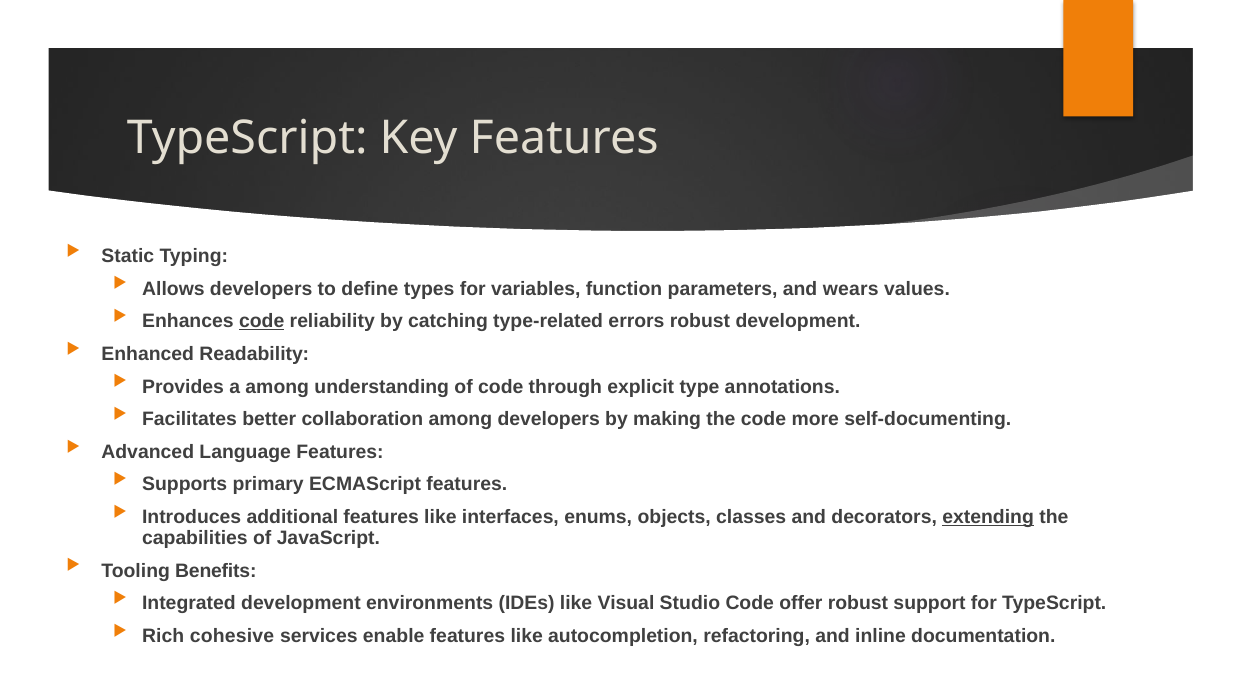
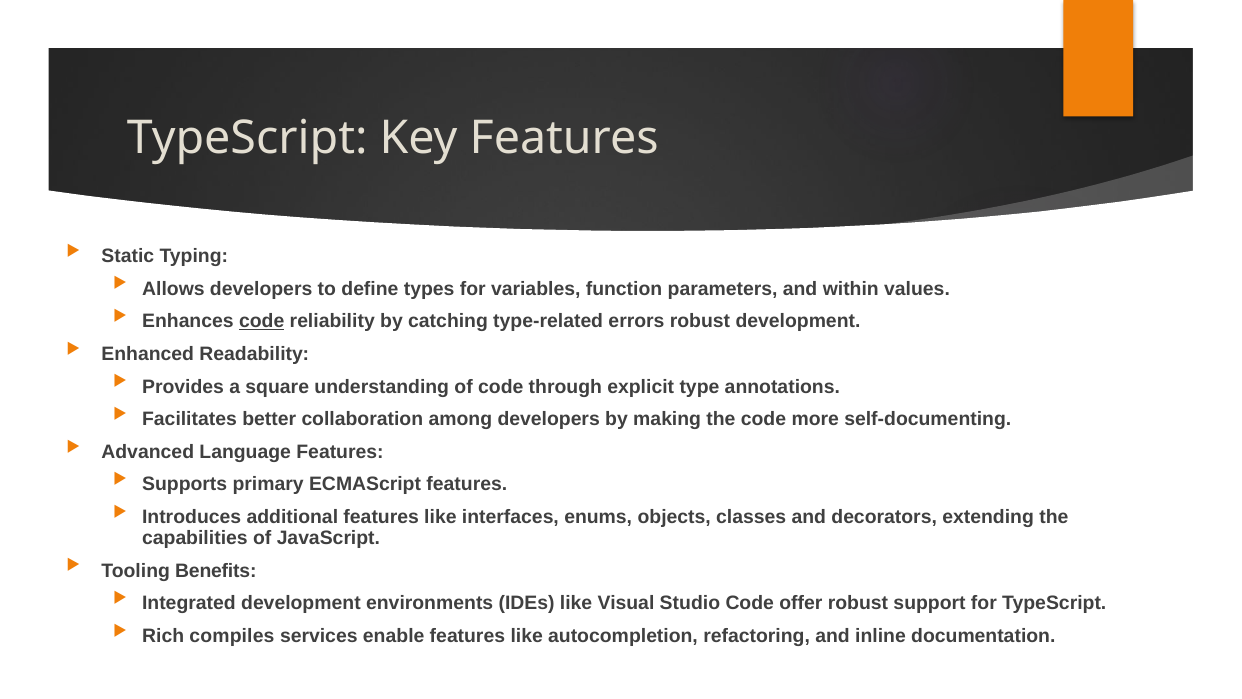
wears: wears -> within
a among: among -> square
extending underline: present -> none
cohesive: cohesive -> compiles
